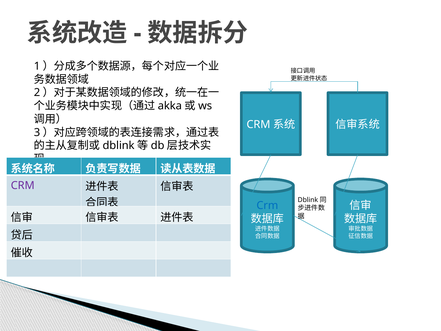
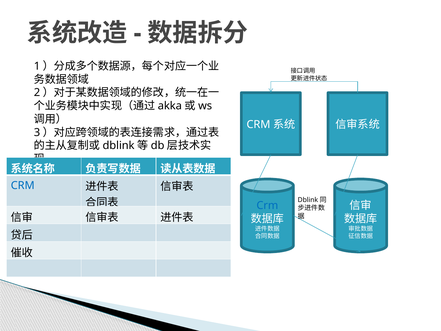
CRM at (23, 185) colour: purple -> blue
